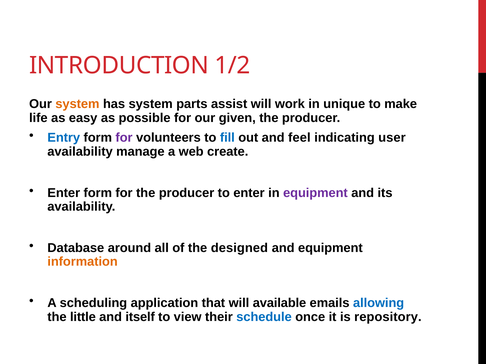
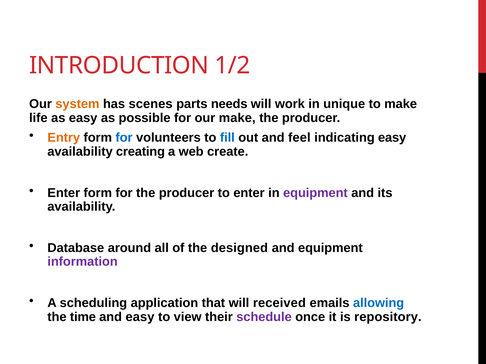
has system: system -> scenes
assist: assist -> needs
our given: given -> make
Entry colour: blue -> orange
for at (124, 138) colour: purple -> blue
indicating user: user -> easy
manage: manage -> creating
information colour: orange -> purple
available: available -> received
little: little -> time
and itself: itself -> easy
schedule colour: blue -> purple
